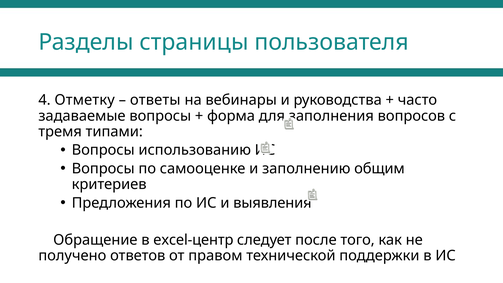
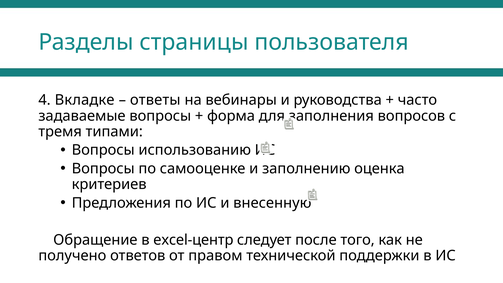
Отметку: Отметку -> Вкладке
общим: общим -> оценка
выявления: выявления -> внесенную
